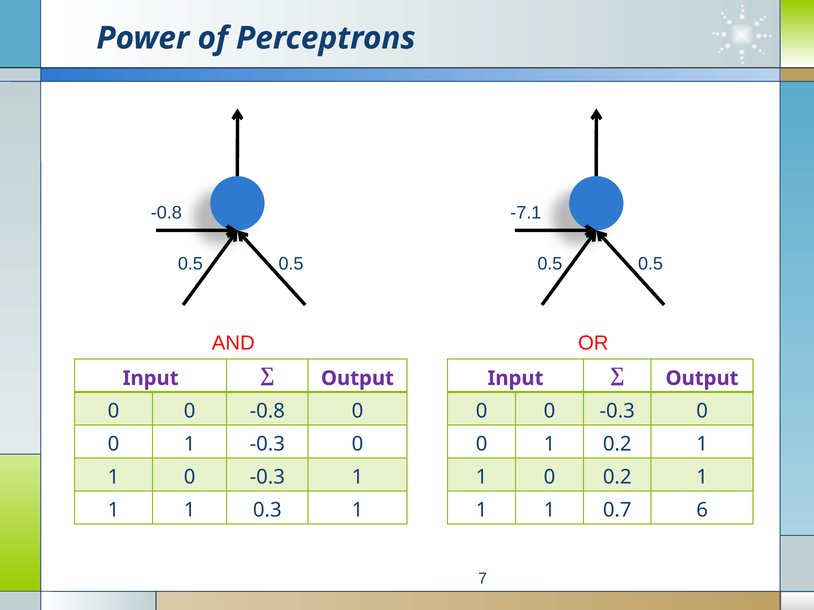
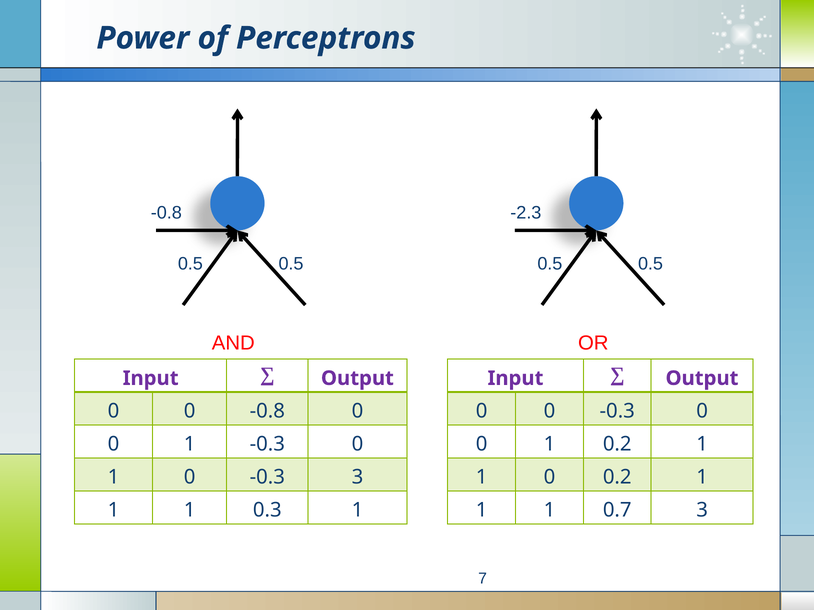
-7.1: -7.1 -> -2.3
-0.3 1: 1 -> 3
0.7 6: 6 -> 3
